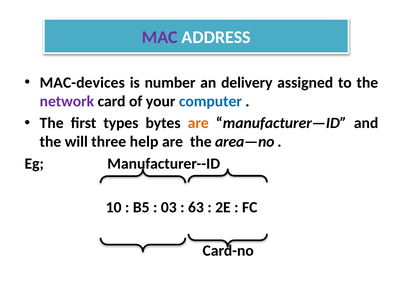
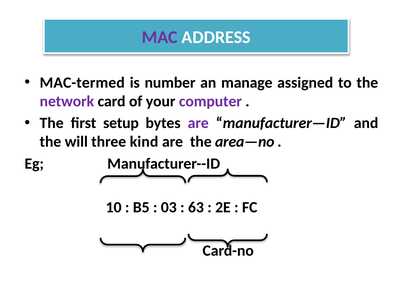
MAC-devices: MAC-devices -> MAC-termed
delivery: delivery -> manage
computer colour: blue -> purple
types: types -> setup
are at (198, 123) colour: orange -> purple
help: help -> kind
